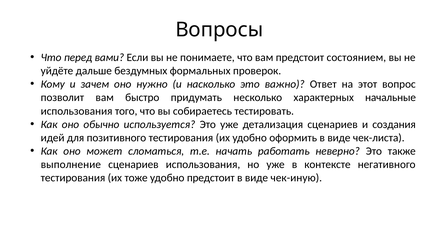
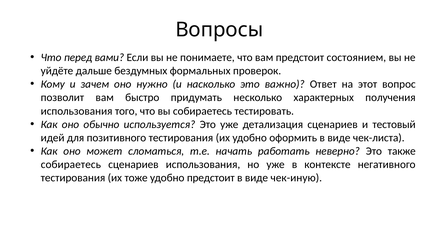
начальные: начальные -> получения
создания: создания -> тестовый
выполнение at (71, 164): выполнение -> собираетесь
